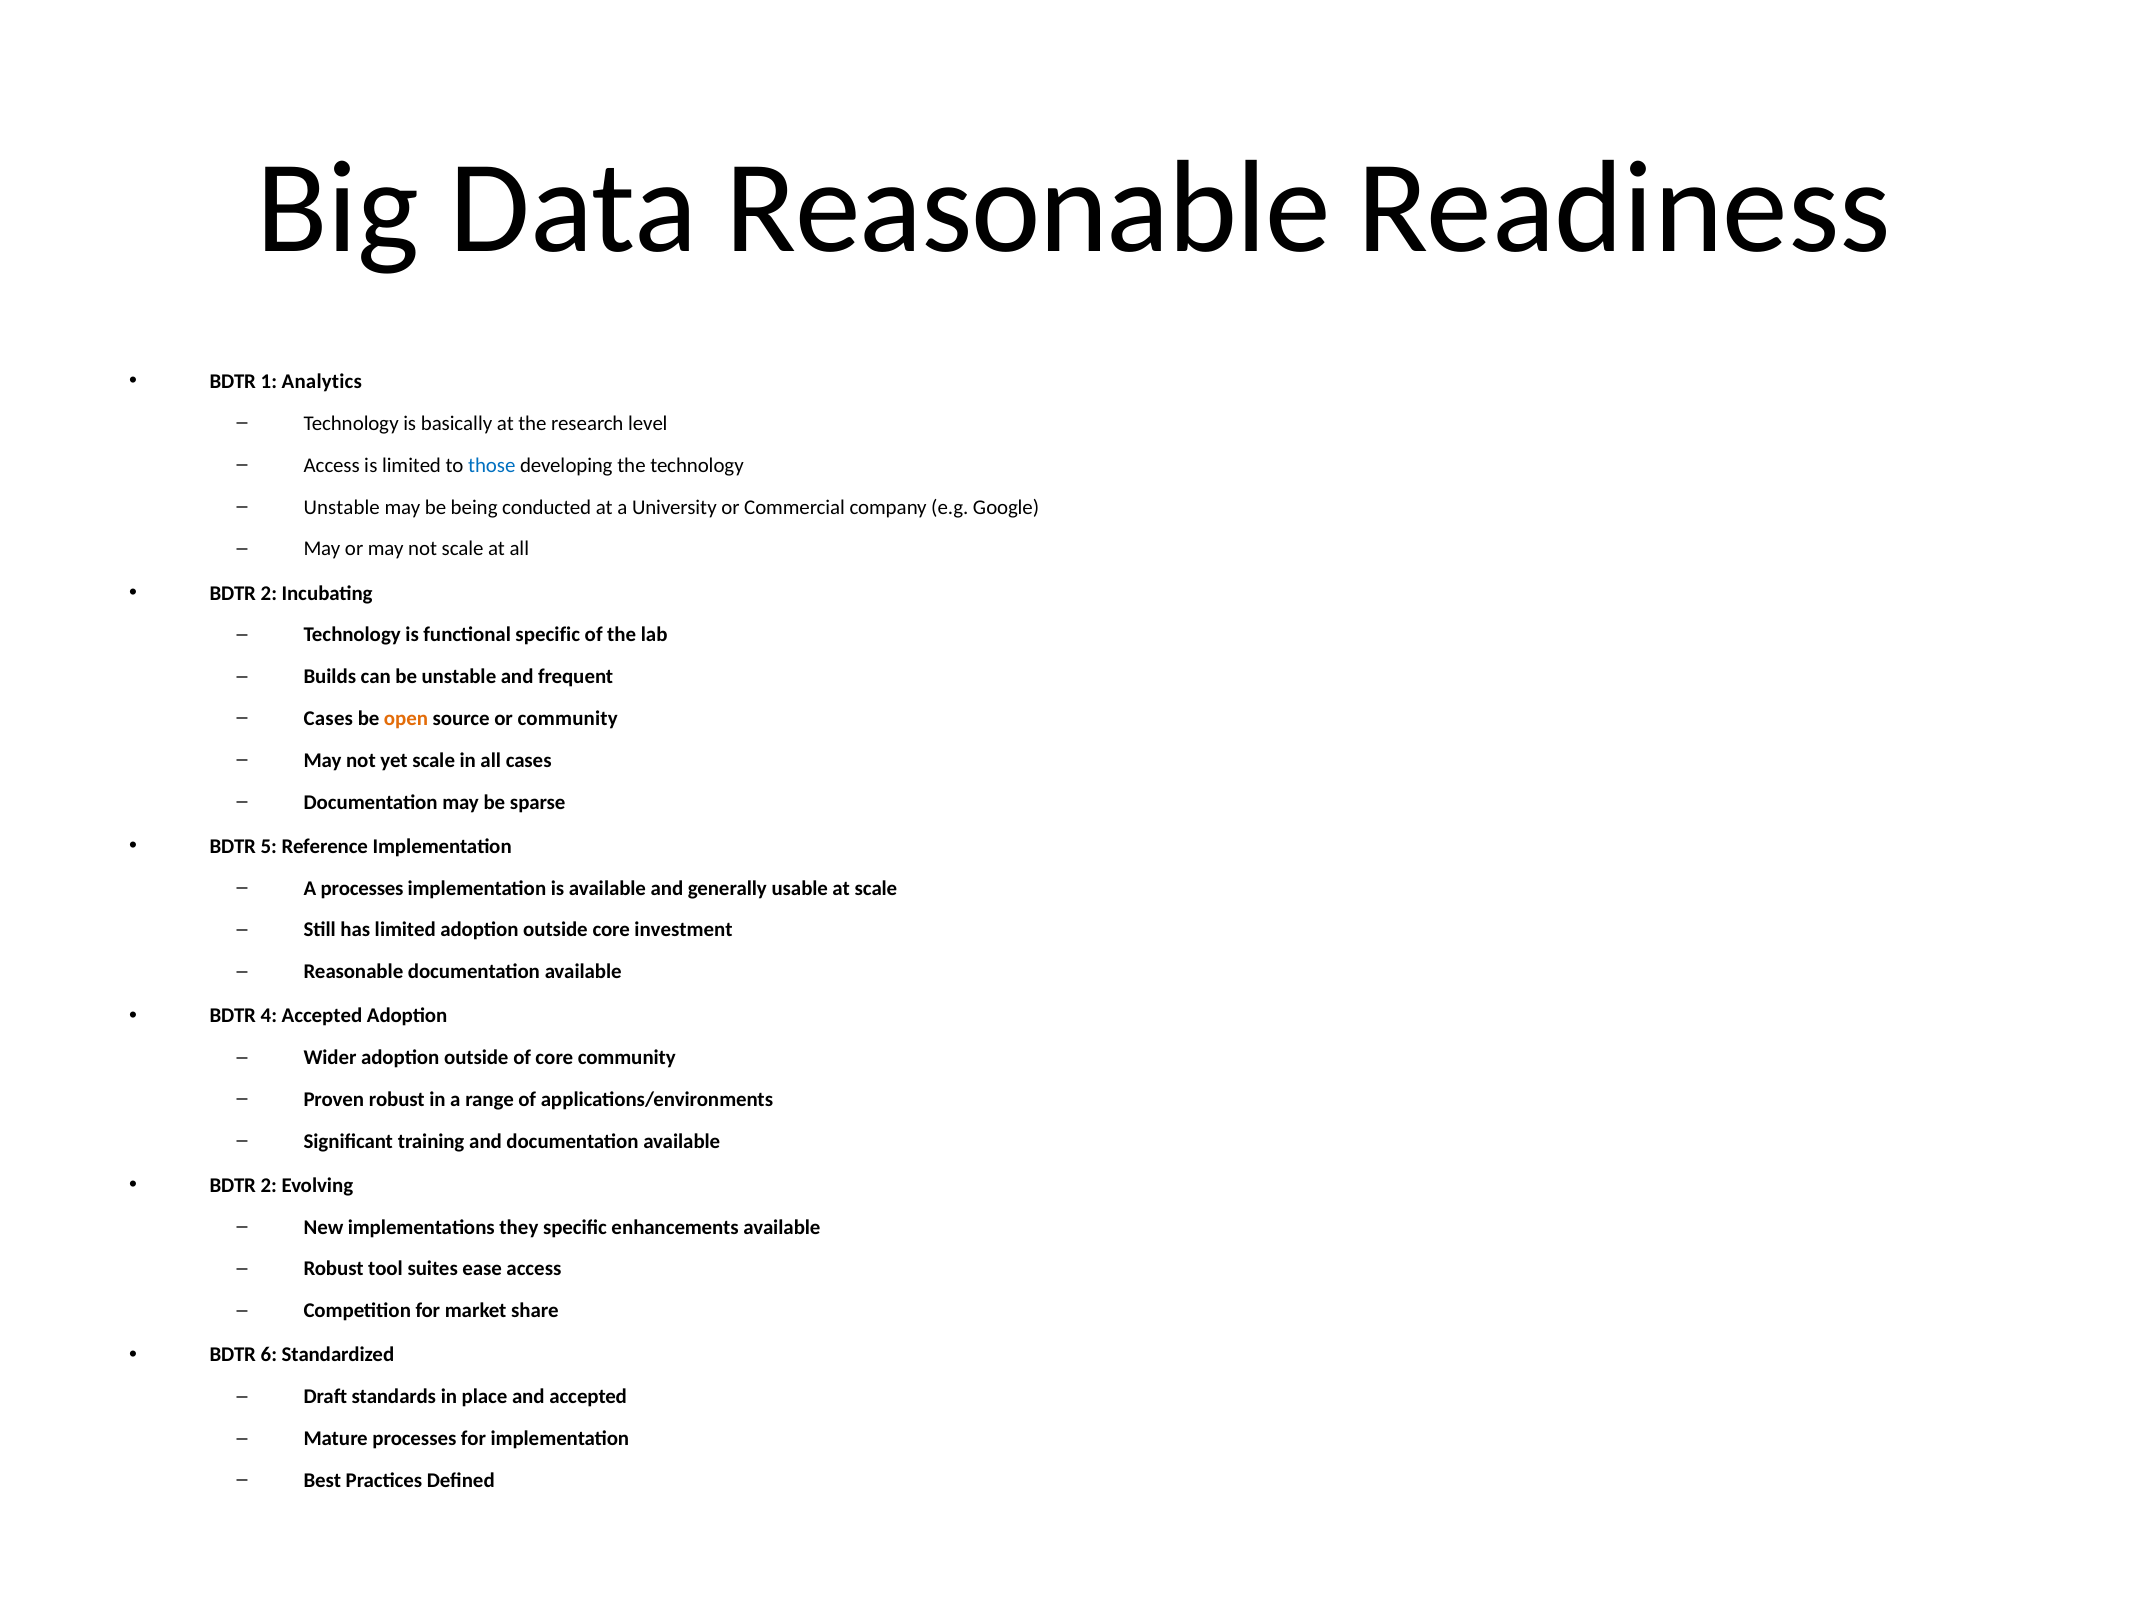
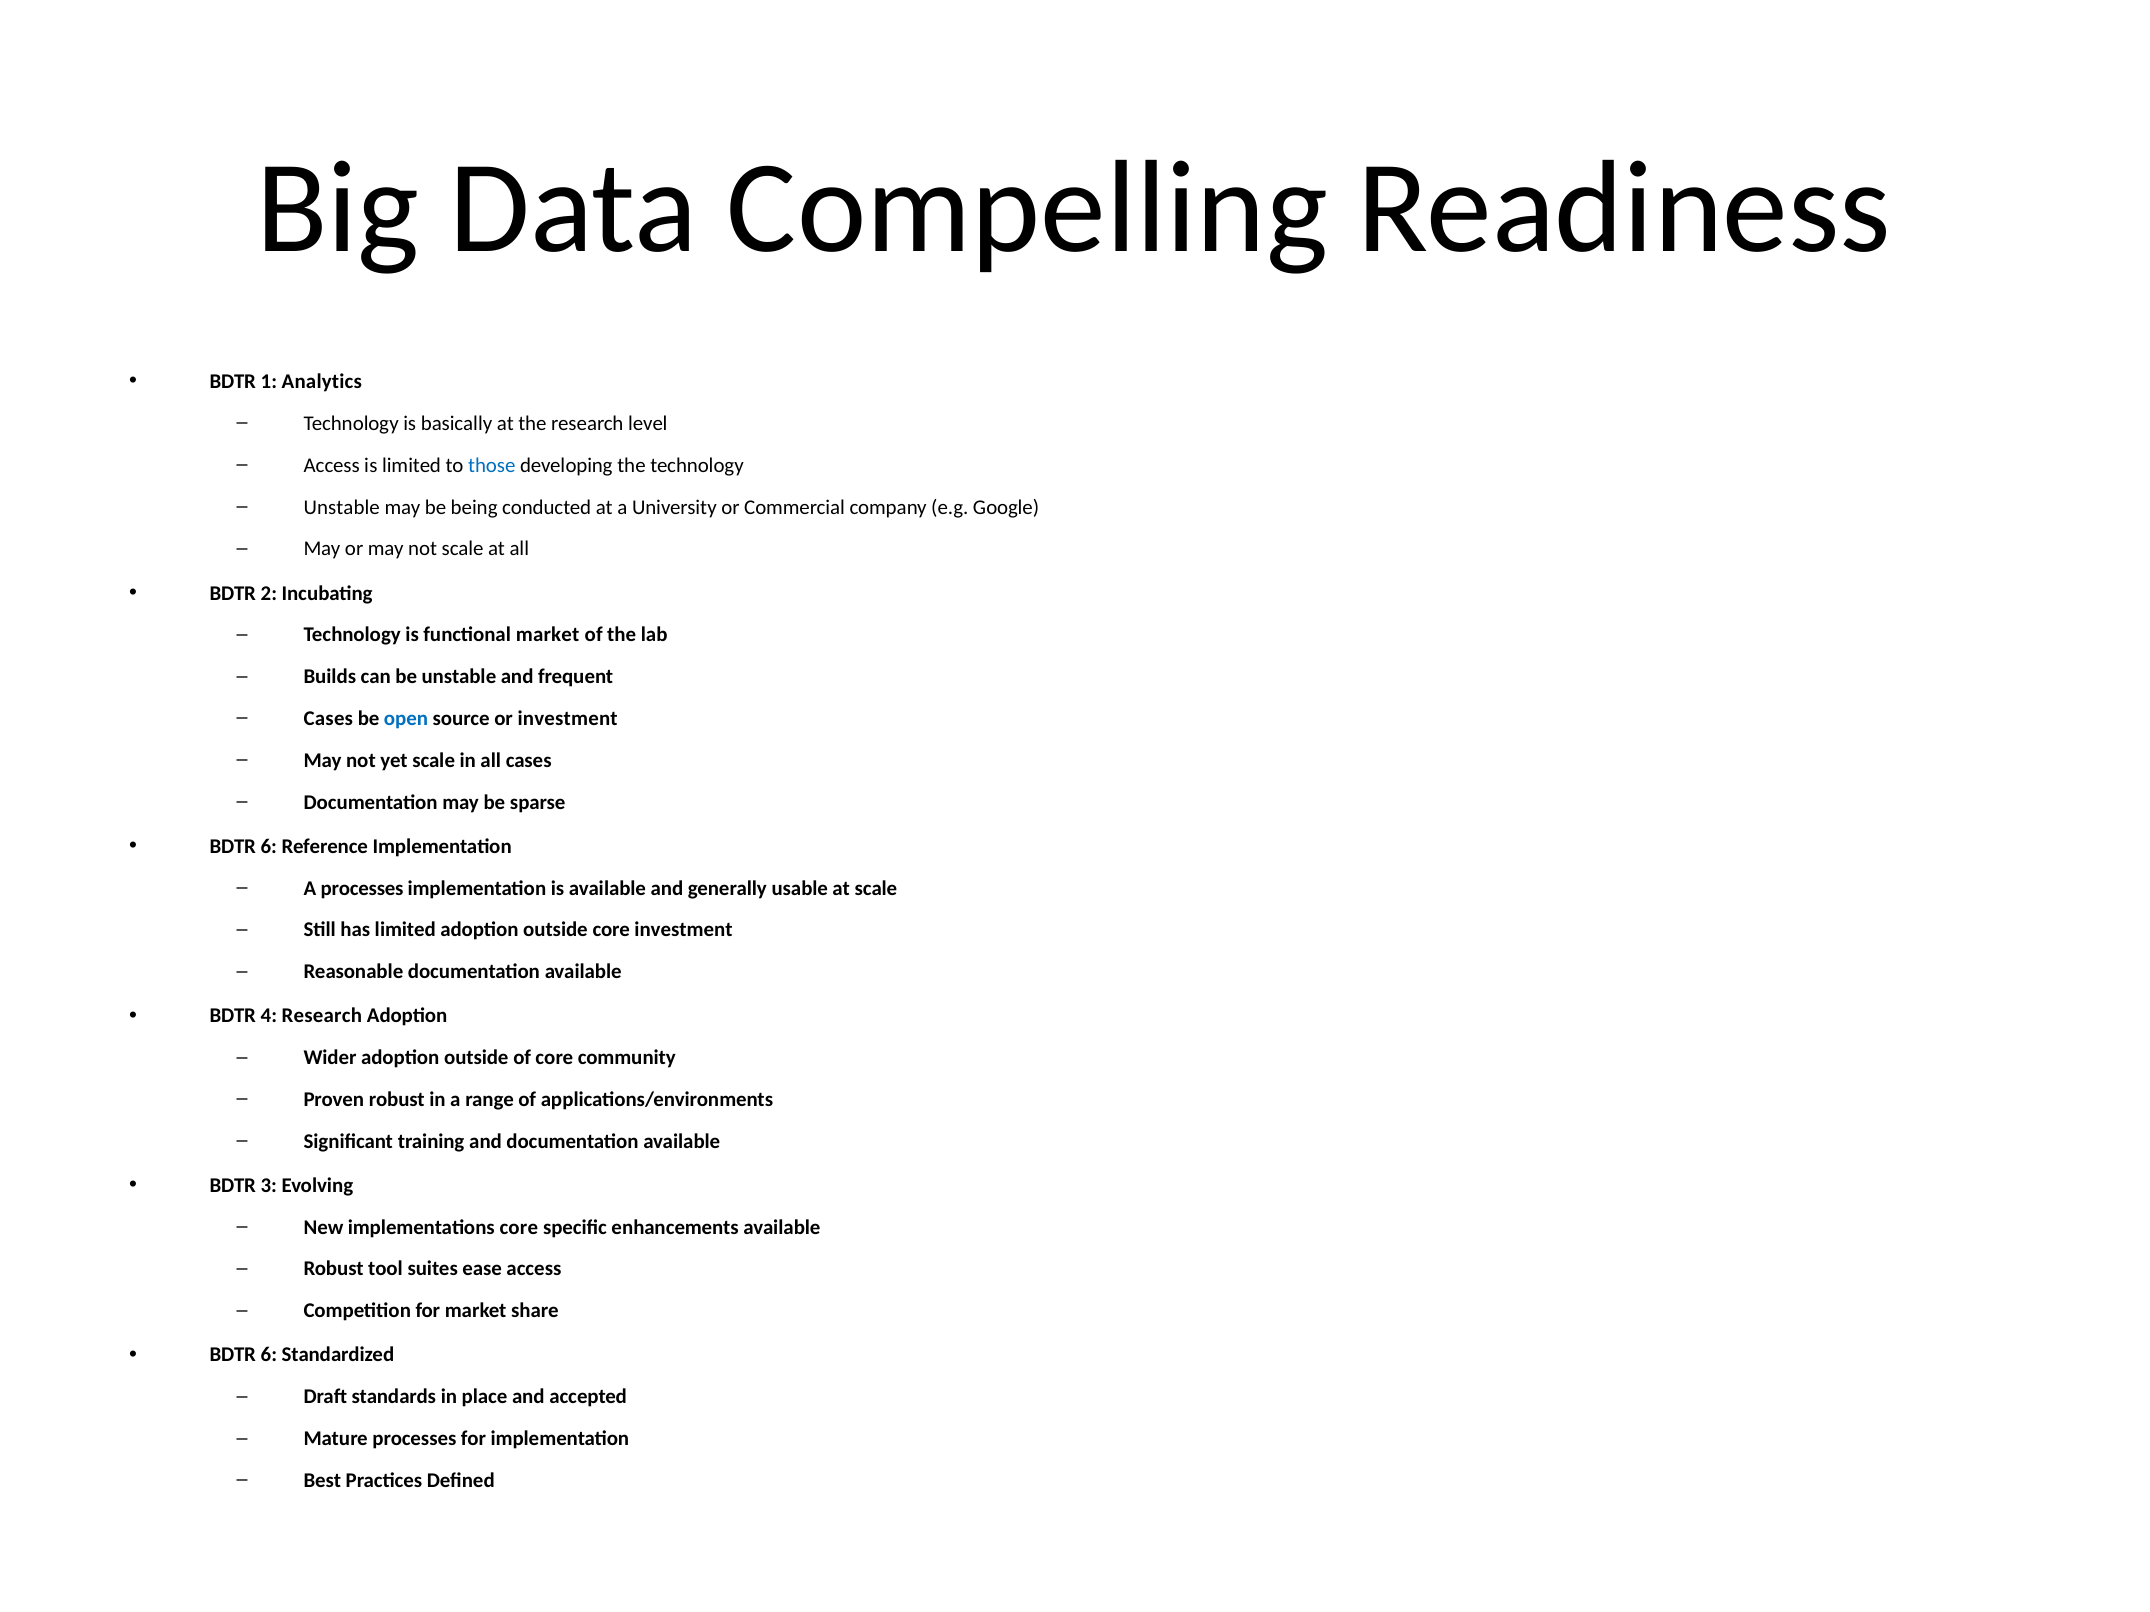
Data Reasonable: Reasonable -> Compelling
functional specific: specific -> market
open colour: orange -> blue
or community: community -> investment
5 at (269, 847): 5 -> 6
4 Accepted: Accepted -> Research
2 at (269, 1186): 2 -> 3
implementations they: they -> core
